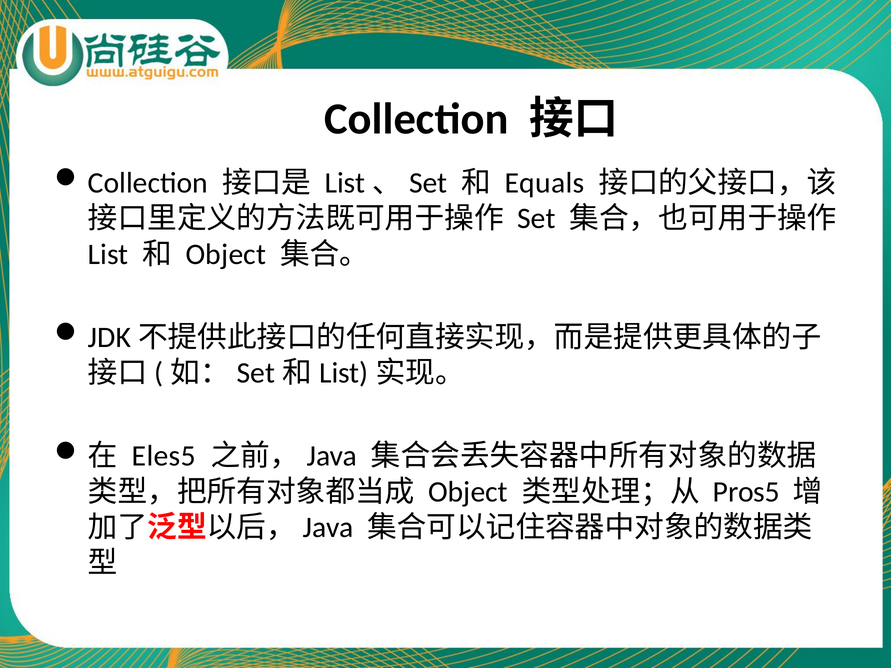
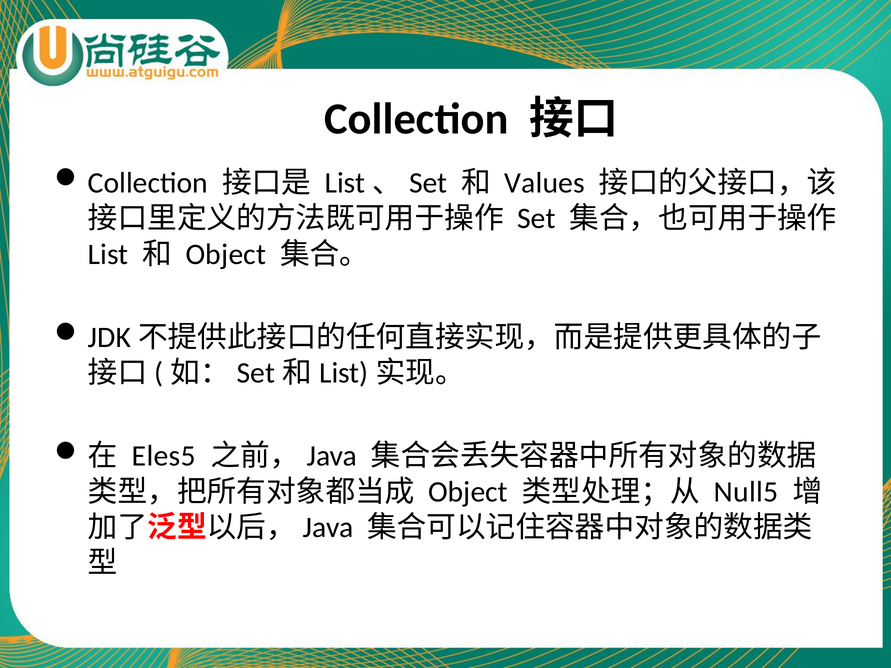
Equals: Equals -> Values
Pros5: Pros5 -> Null5
